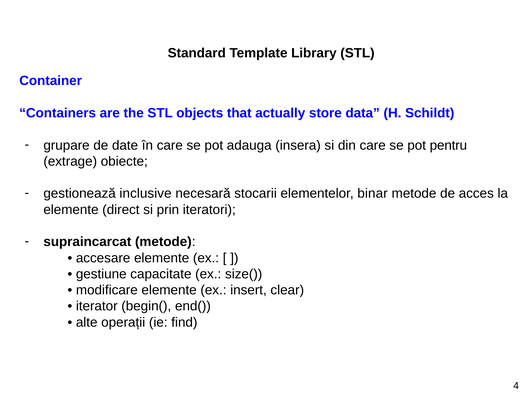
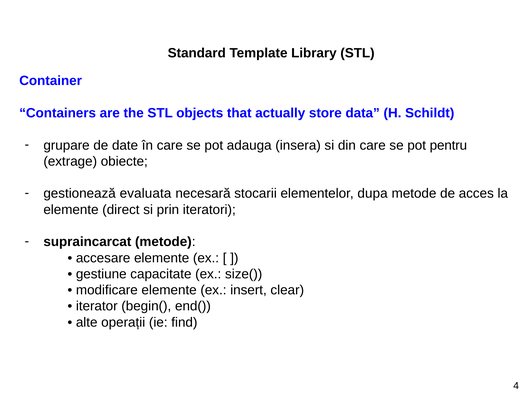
inclusive: inclusive -> evaluata
binar: binar -> dupa
